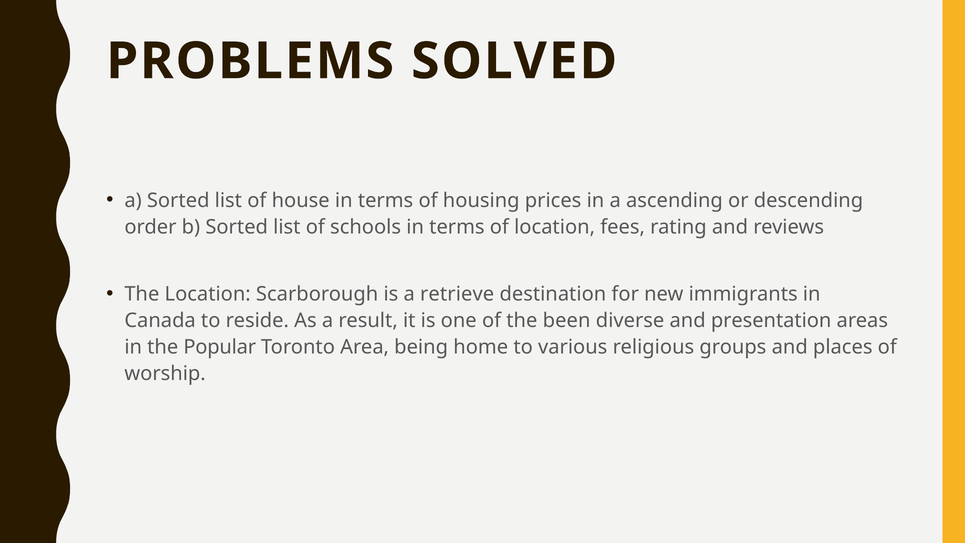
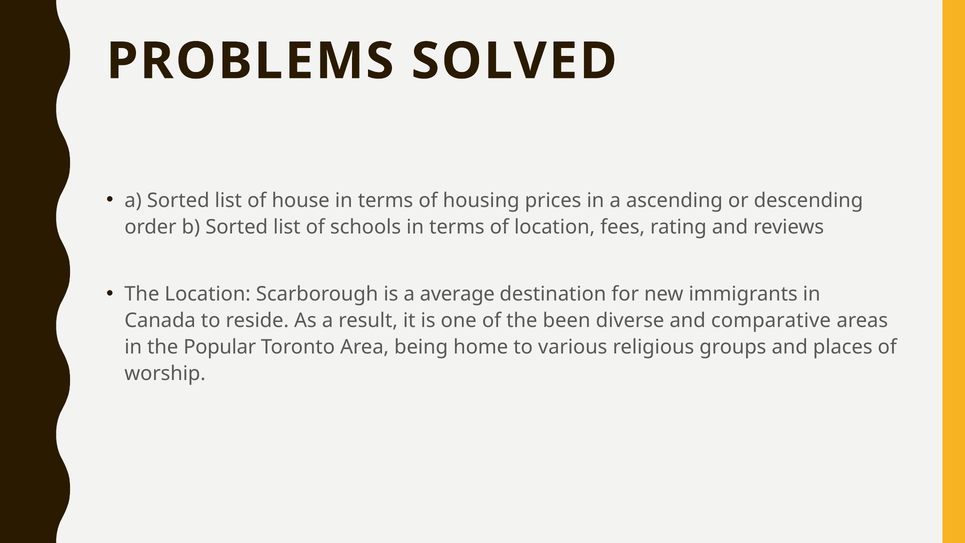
retrieve: retrieve -> average
presentation: presentation -> comparative
